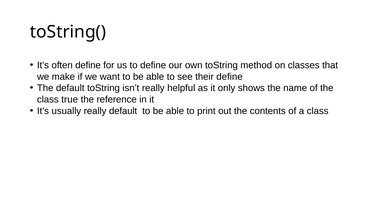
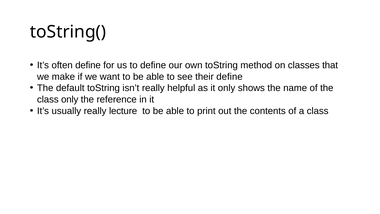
class true: true -> only
really default: default -> lecture
